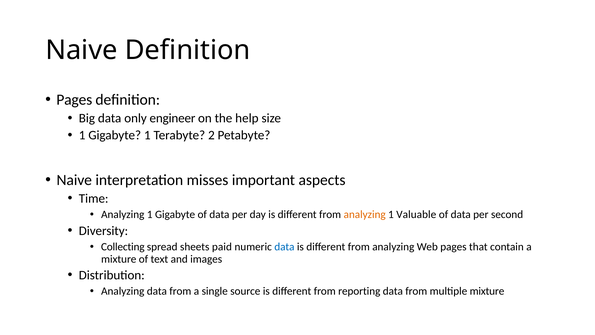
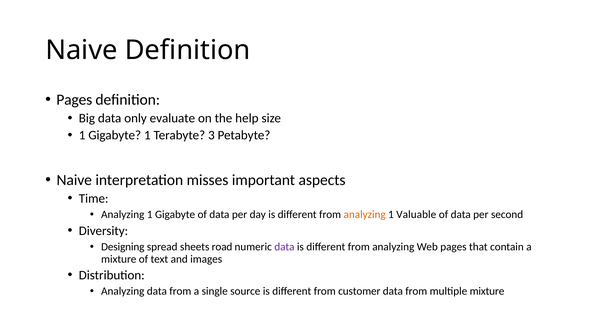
engineer: engineer -> evaluate
2: 2 -> 3
Collecting: Collecting -> Designing
paid: paid -> road
data at (284, 247) colour: blue -> purple
reporting: reporting -> customer
